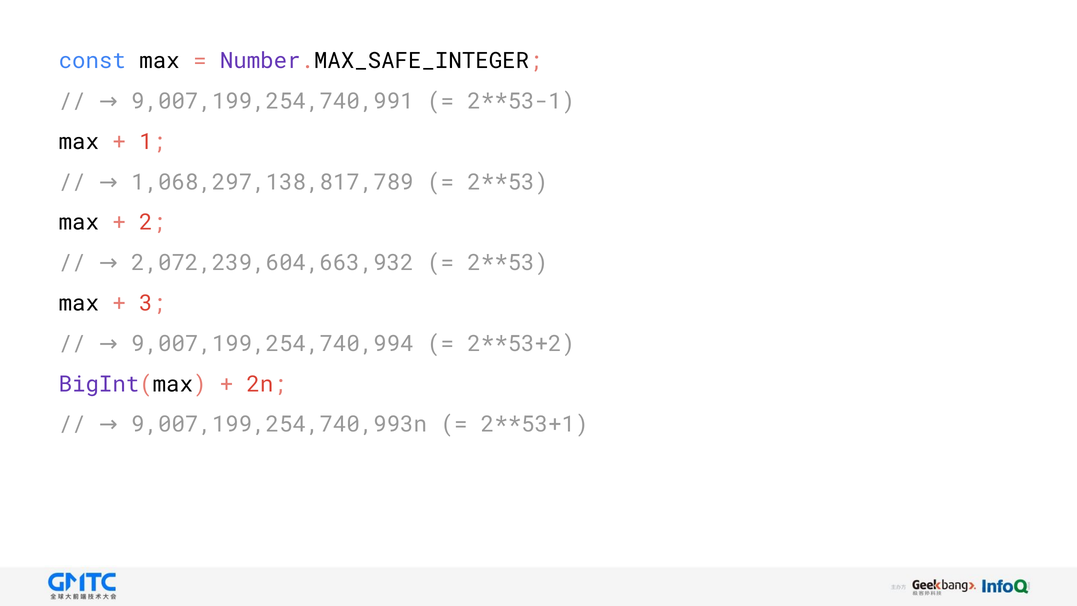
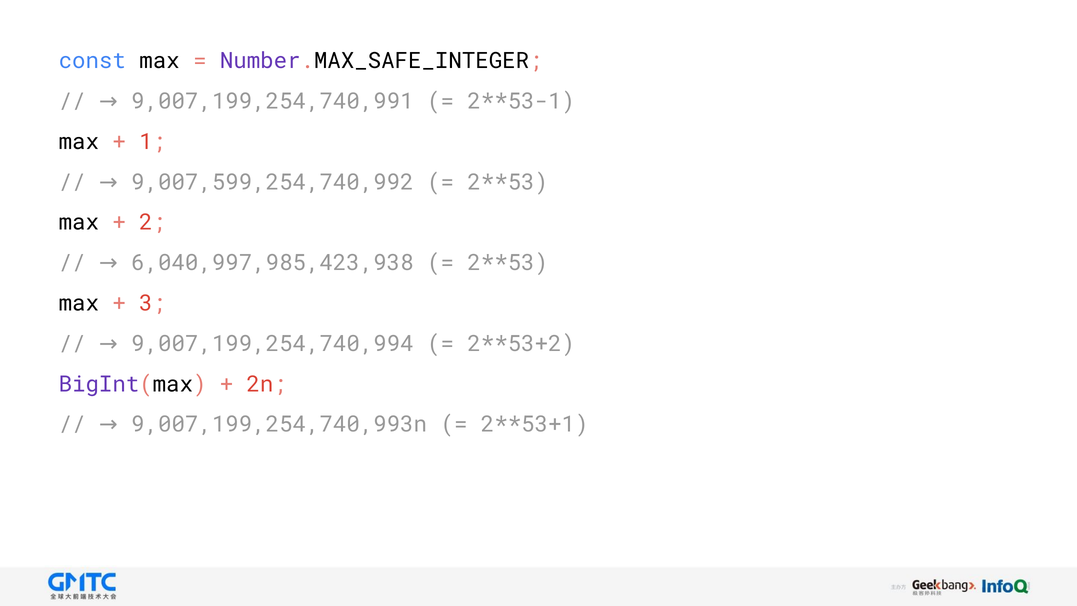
1,068,297,138,817,789: 1,068,297,138,817,789 -> 9,007,599,254,740,992
2,072,239,604,663,932: 2,072,239,604,663,932 -> 6,040,997,985,423,938
